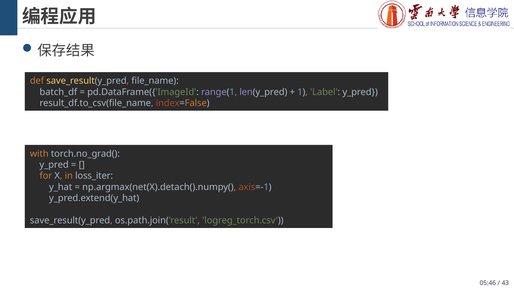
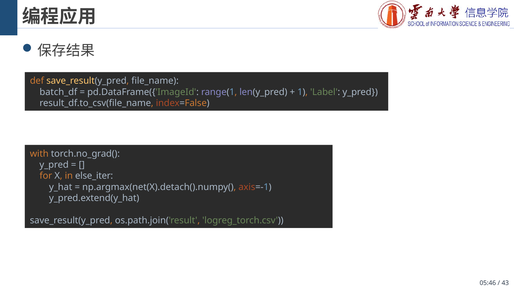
loss_iter: loss_iter -> else_iter
